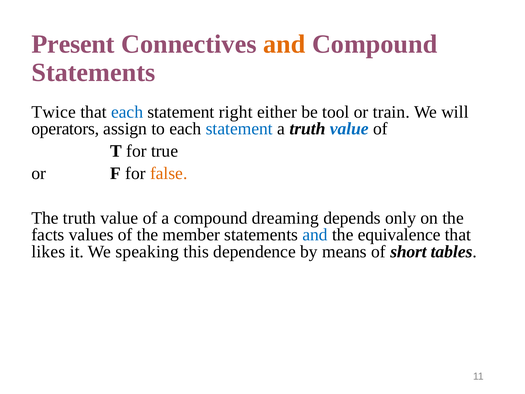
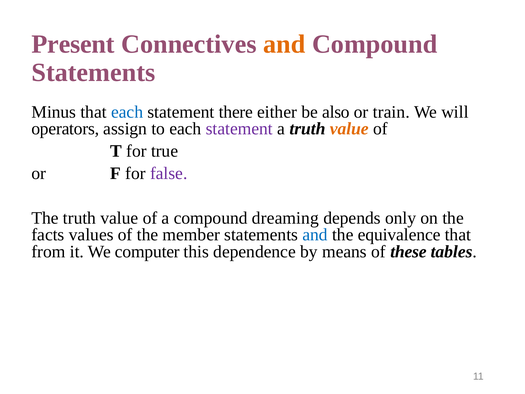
Twice: Twice -> Minus
right: right -> there
tool: tool -> also
statement at (239, 129) colour: blue -> purple
value at (349, 129) colour: blue -> orange
false colour: orange -> purple
likes: likes -> from
speaking: speaking -> computer
short: short -> these
